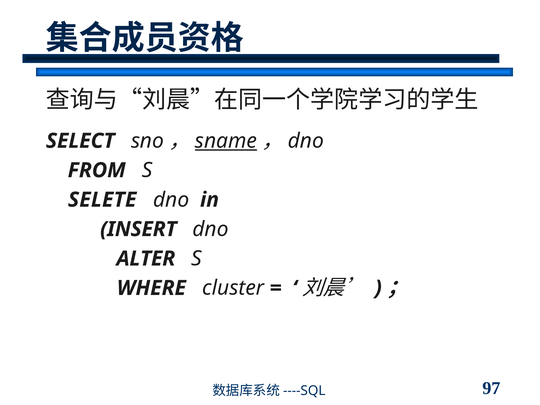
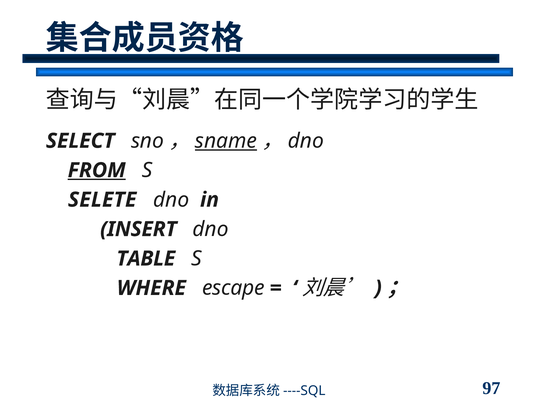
FROM underline: none -> present
ALTER: ALTER -> TABLE
cluster: cluster -> escape
